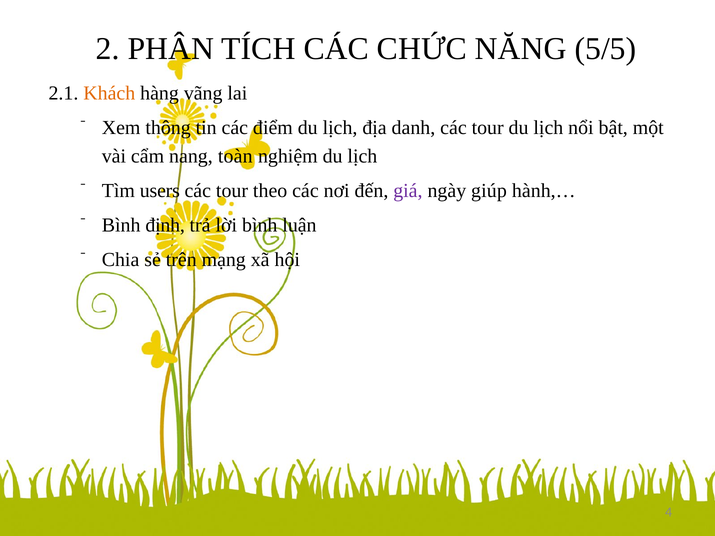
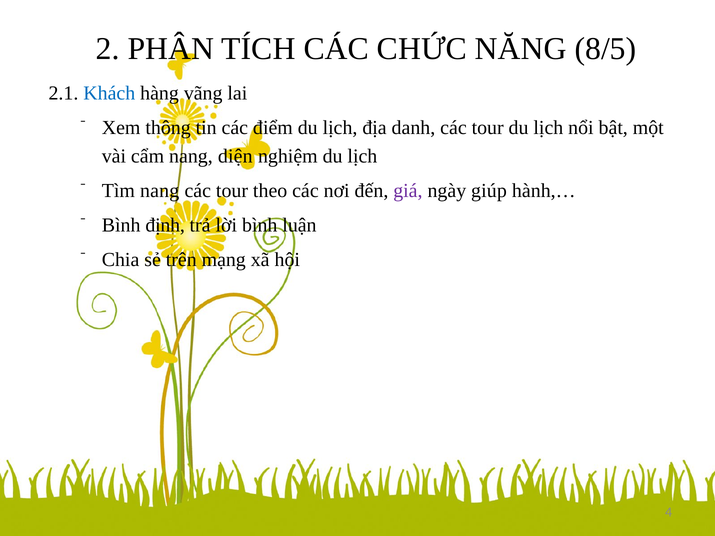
5/5: 5/5 -> 8/5
Khách colour: orange -> blue
toàn: toàn -> diện
Tìm users: users -> nang
